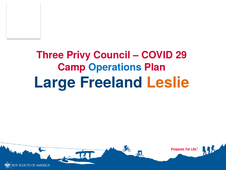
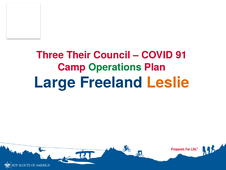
Privy: Privy -> Their
29: 29 -> 91
Operations colour: blue -> green
